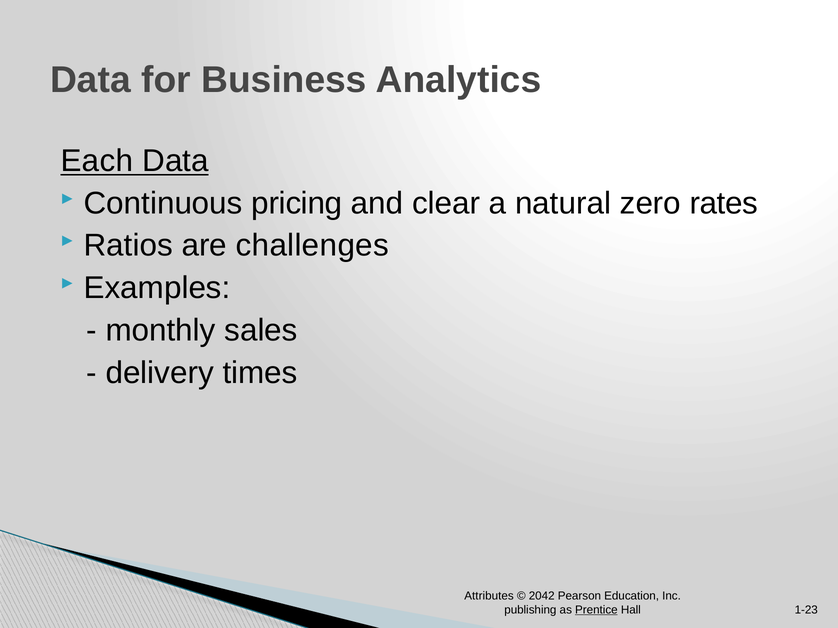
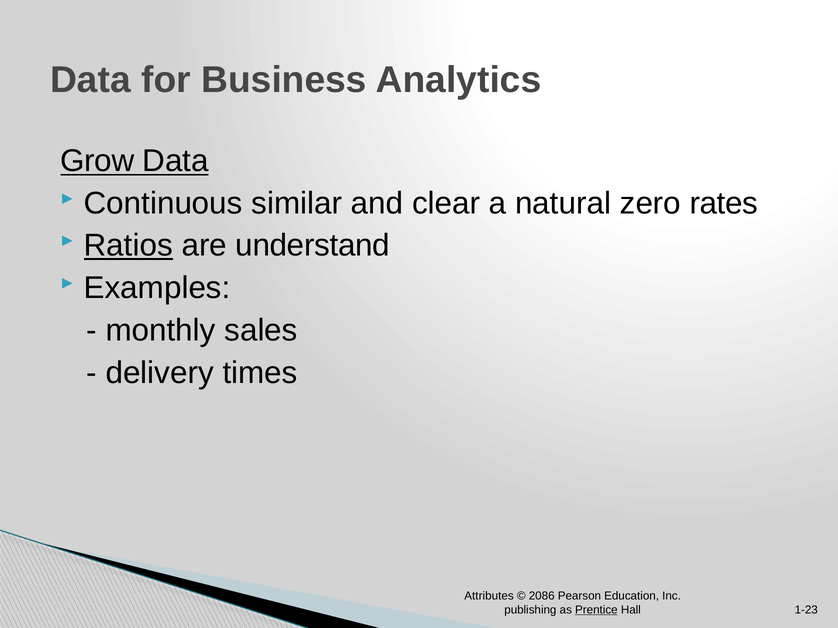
Each: Each -> Grow
pricing: pricing -> similar
Ratios underline: none -> present
challenges: challenges -> understand
2042: 2042 -> 2086
